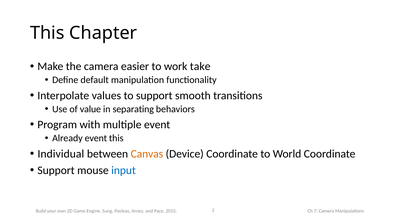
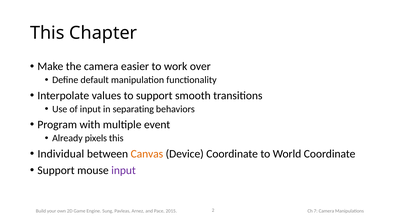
take: take -> over
of value: value -> input
Already event: event -> pixels
input at (124, 171) colour: blue -> purple
